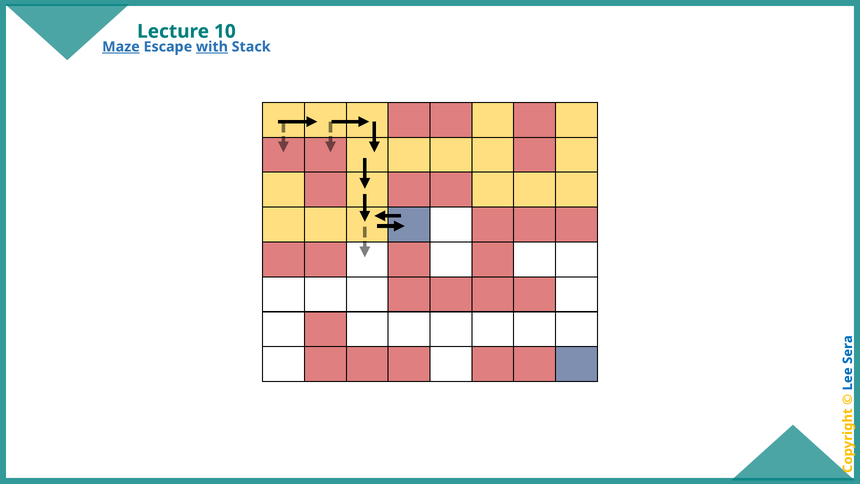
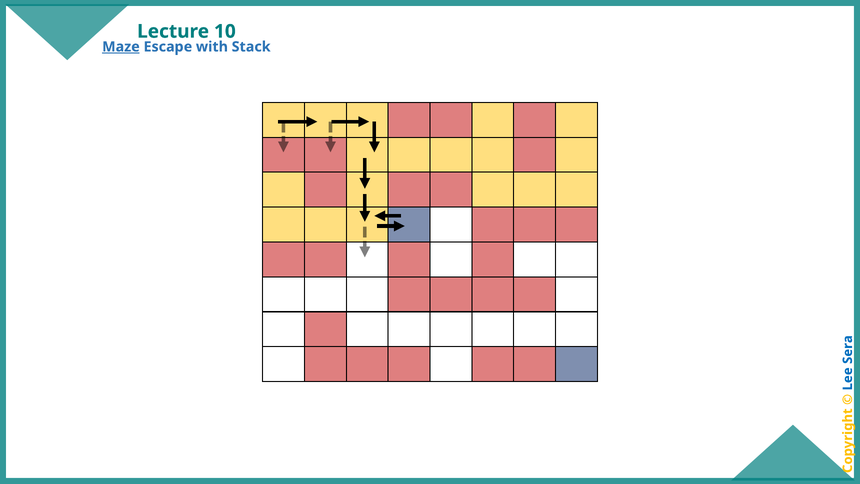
with underline: present -> none
